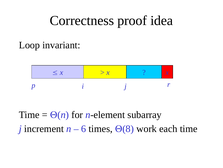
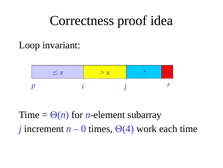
6: 6 -> 0
8: 8 -> 4
